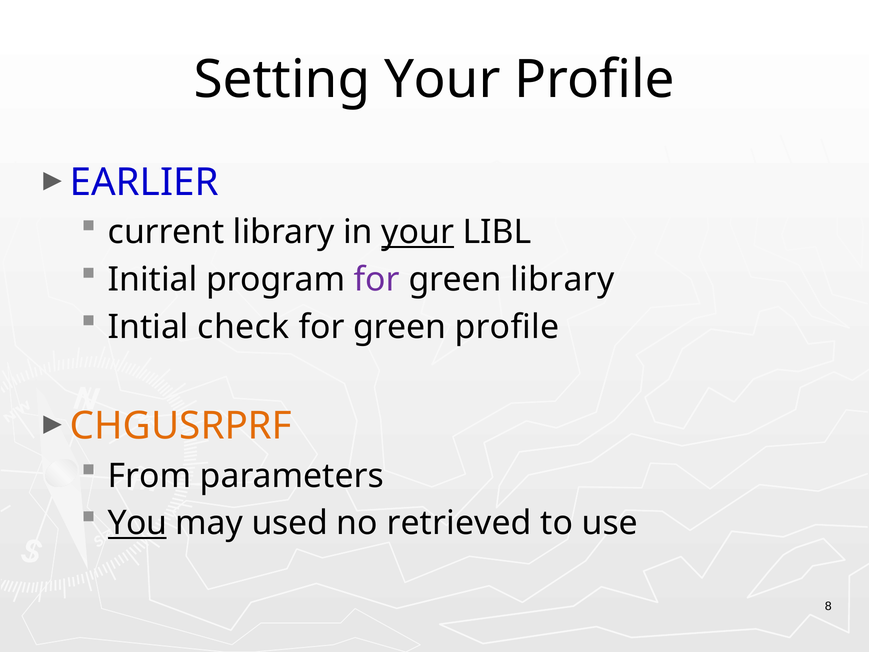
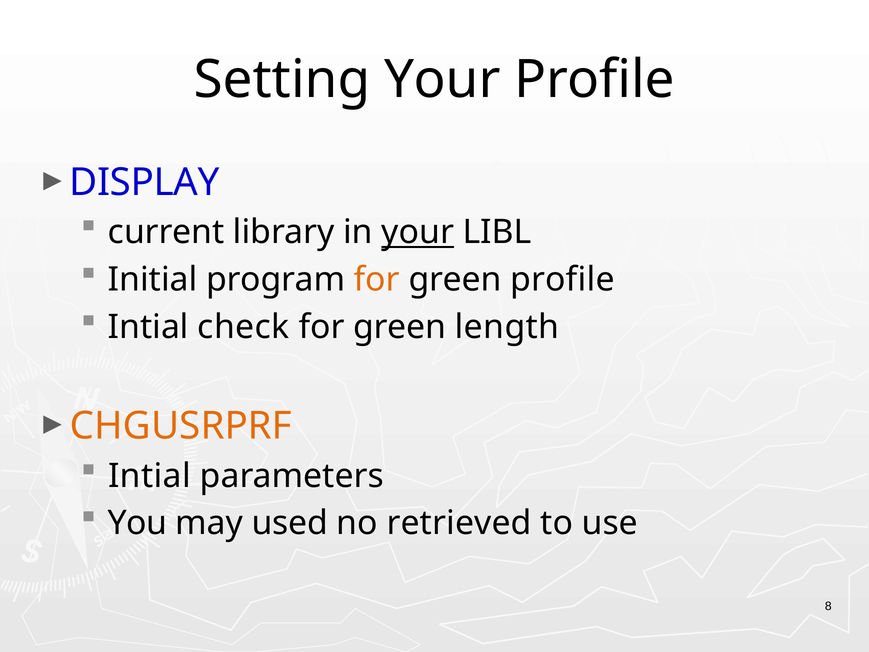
EARLIER: EARLIER -> DISPLAY
for at (377, 280) colour: purple -> orange
green library: library -> profile
green profile: profile -> length
From at (150, 476): From -> Intial
You underline: present -> none
